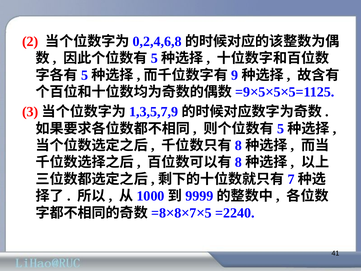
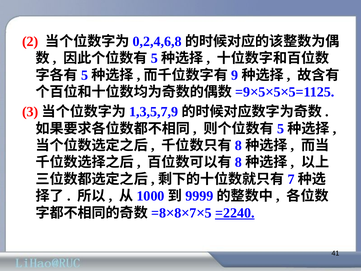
=2240 underline: none -> present
